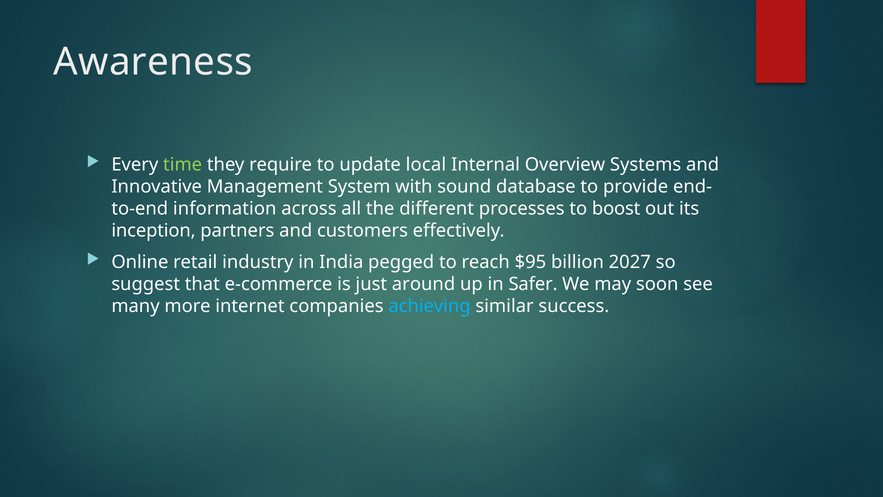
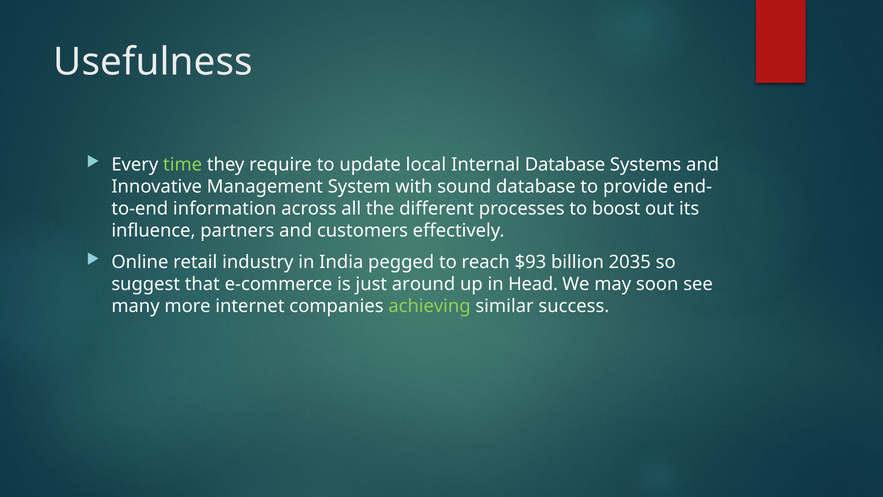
Awareness: Awareness -> Usefulness
Internal Overview: Overview -> Database
inception: inception -> influence
$95: $95 -> $93
2027: 2027 -> 2035
Safer: Safer -> Head
achieving colour: light blue -> light green
